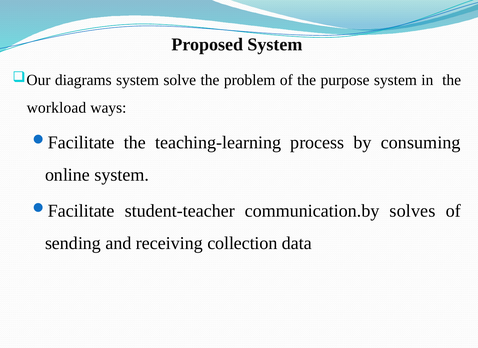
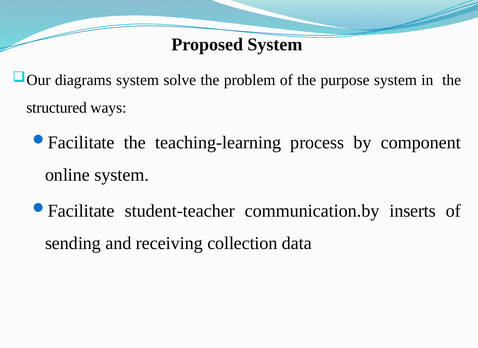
workload: workload -> structured
consuming: consuming -> component
solves: solves -> inserts
